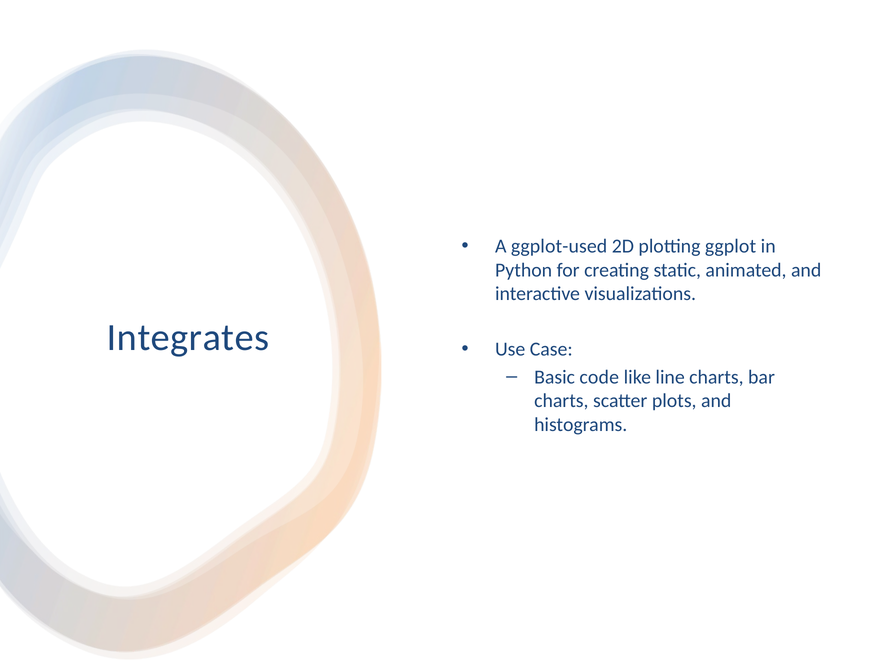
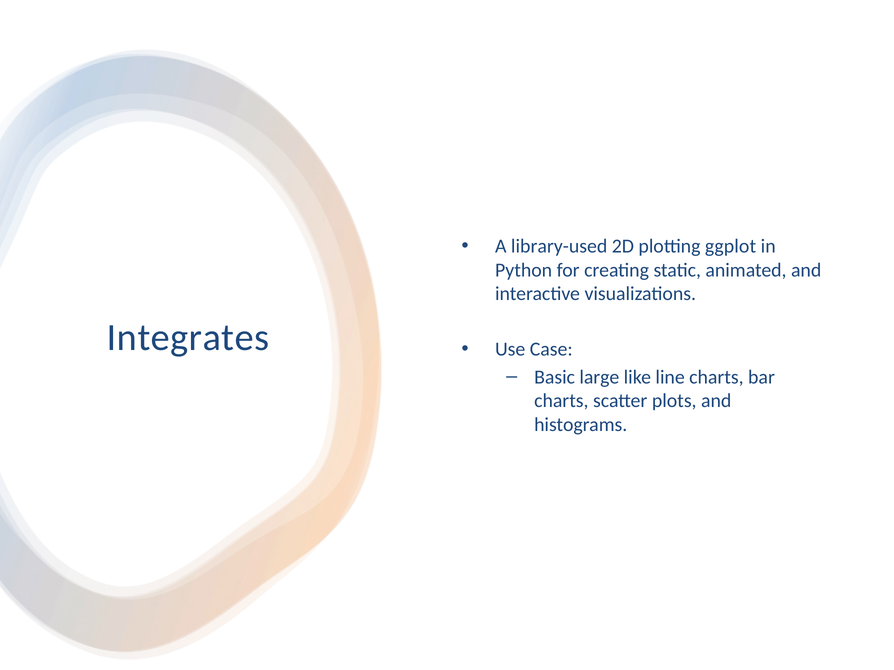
ggplot-used: ggplot-used -> library-used
code: code -> large
